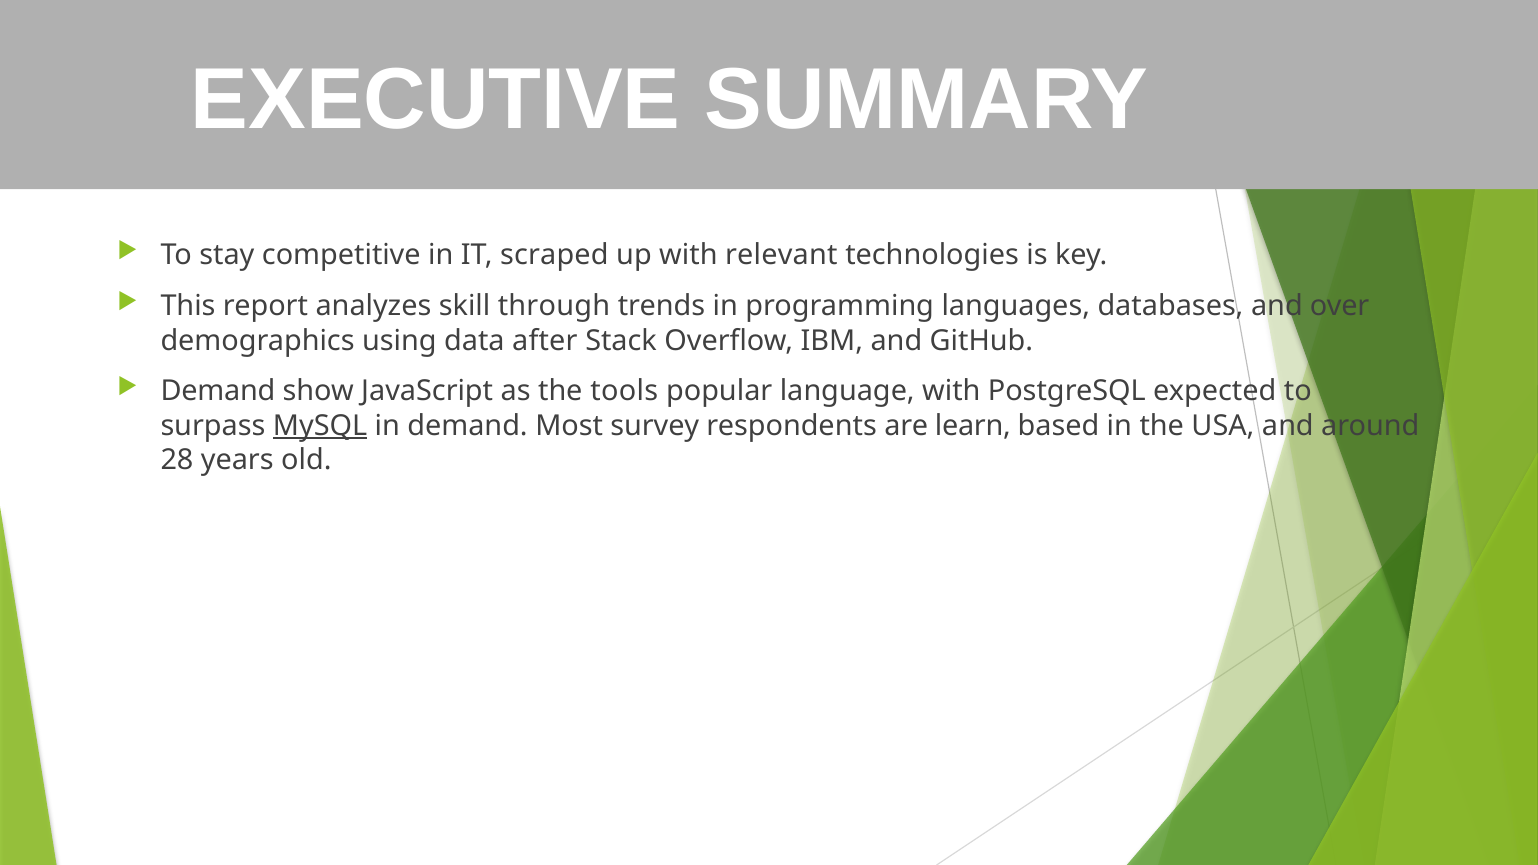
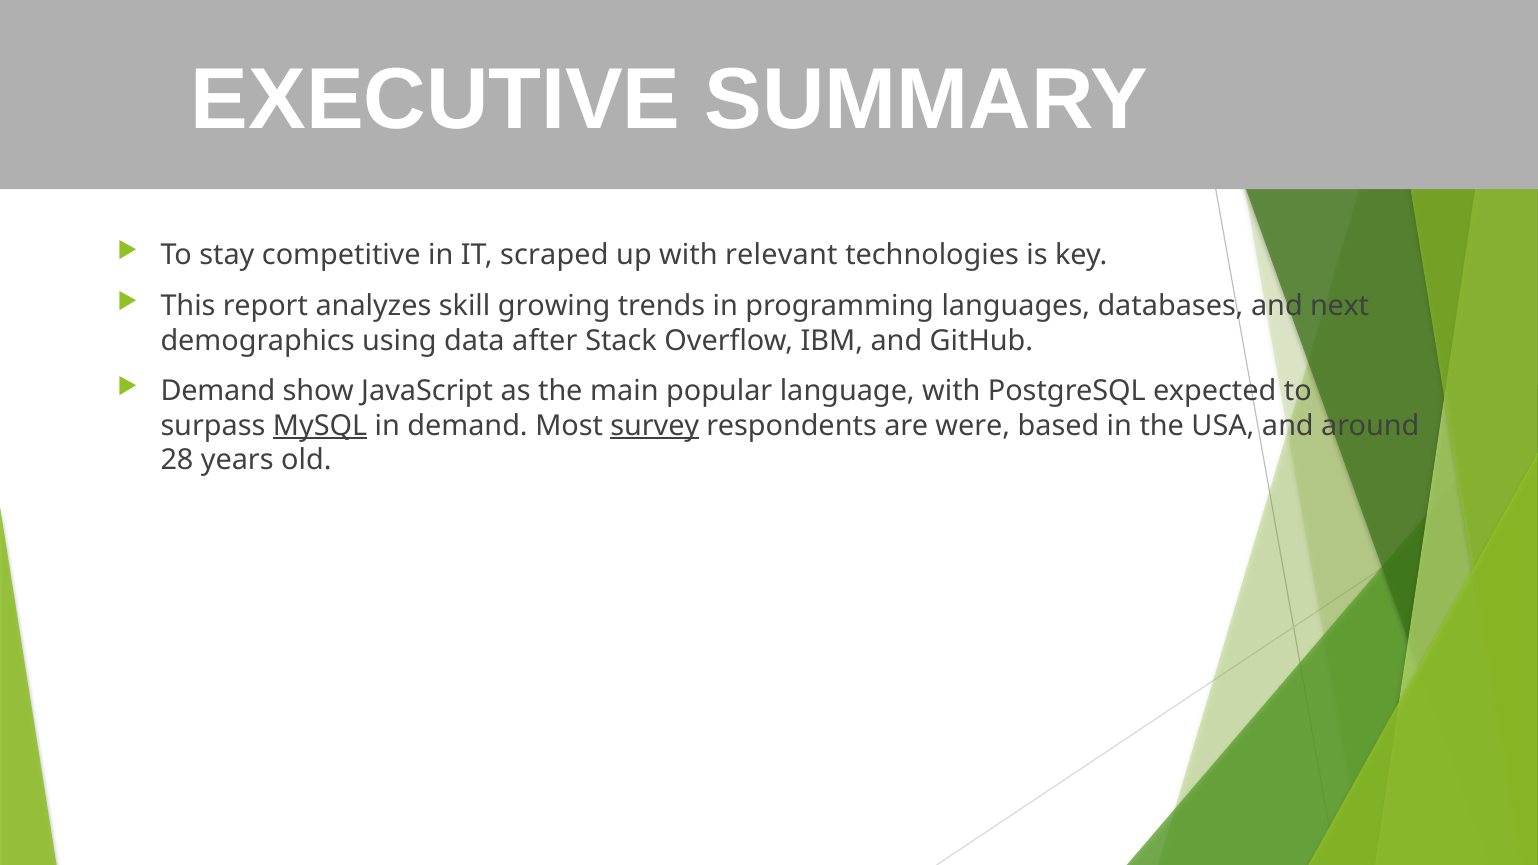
through: through -> growing
over: over -> next
tools: tools -> main
survey underline: none -> present
learn: learn -> were
